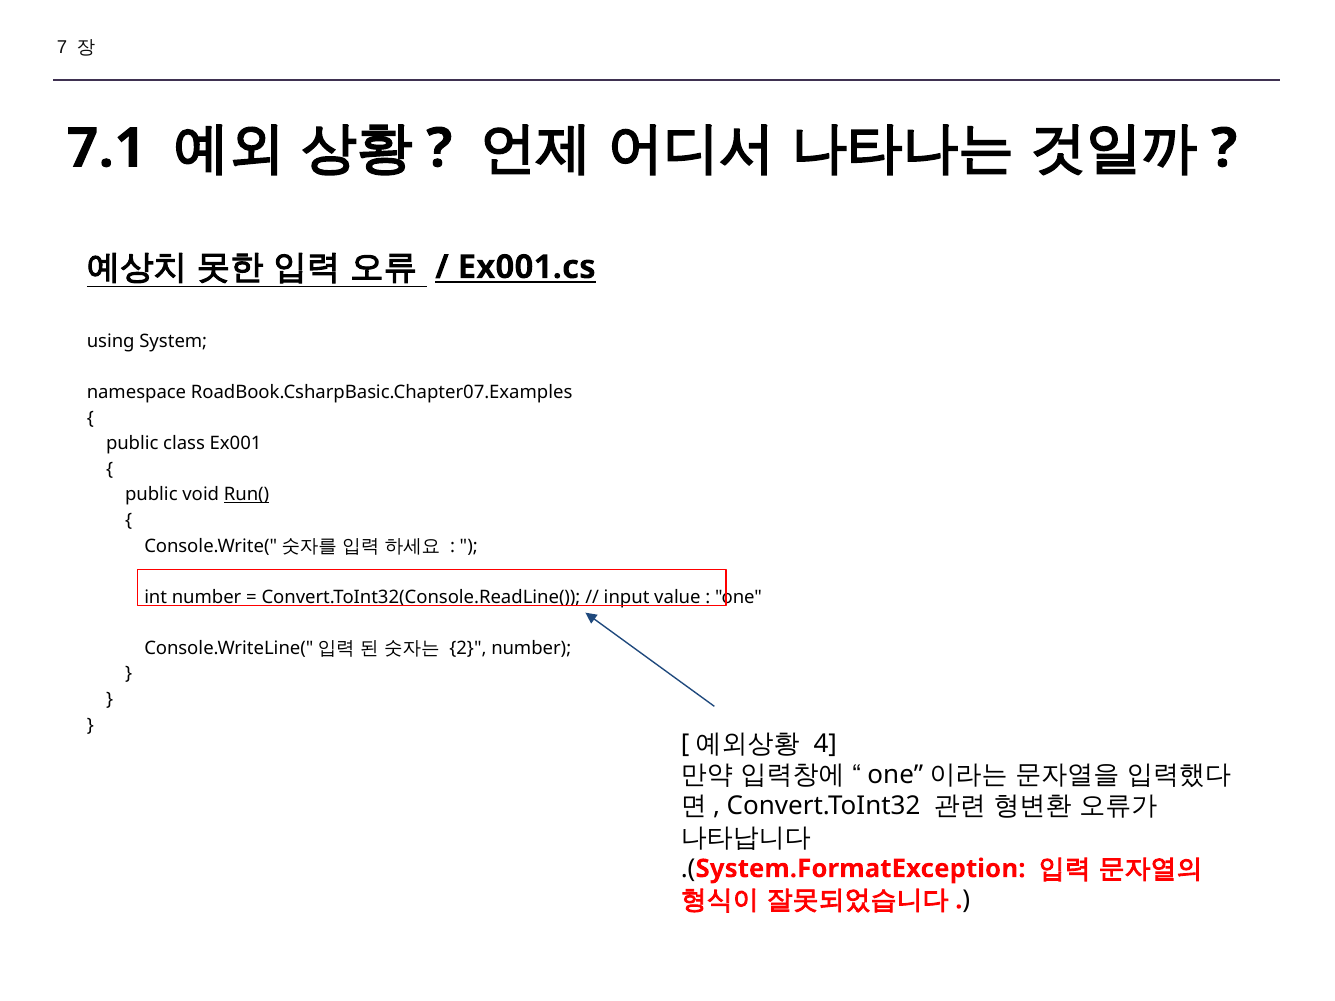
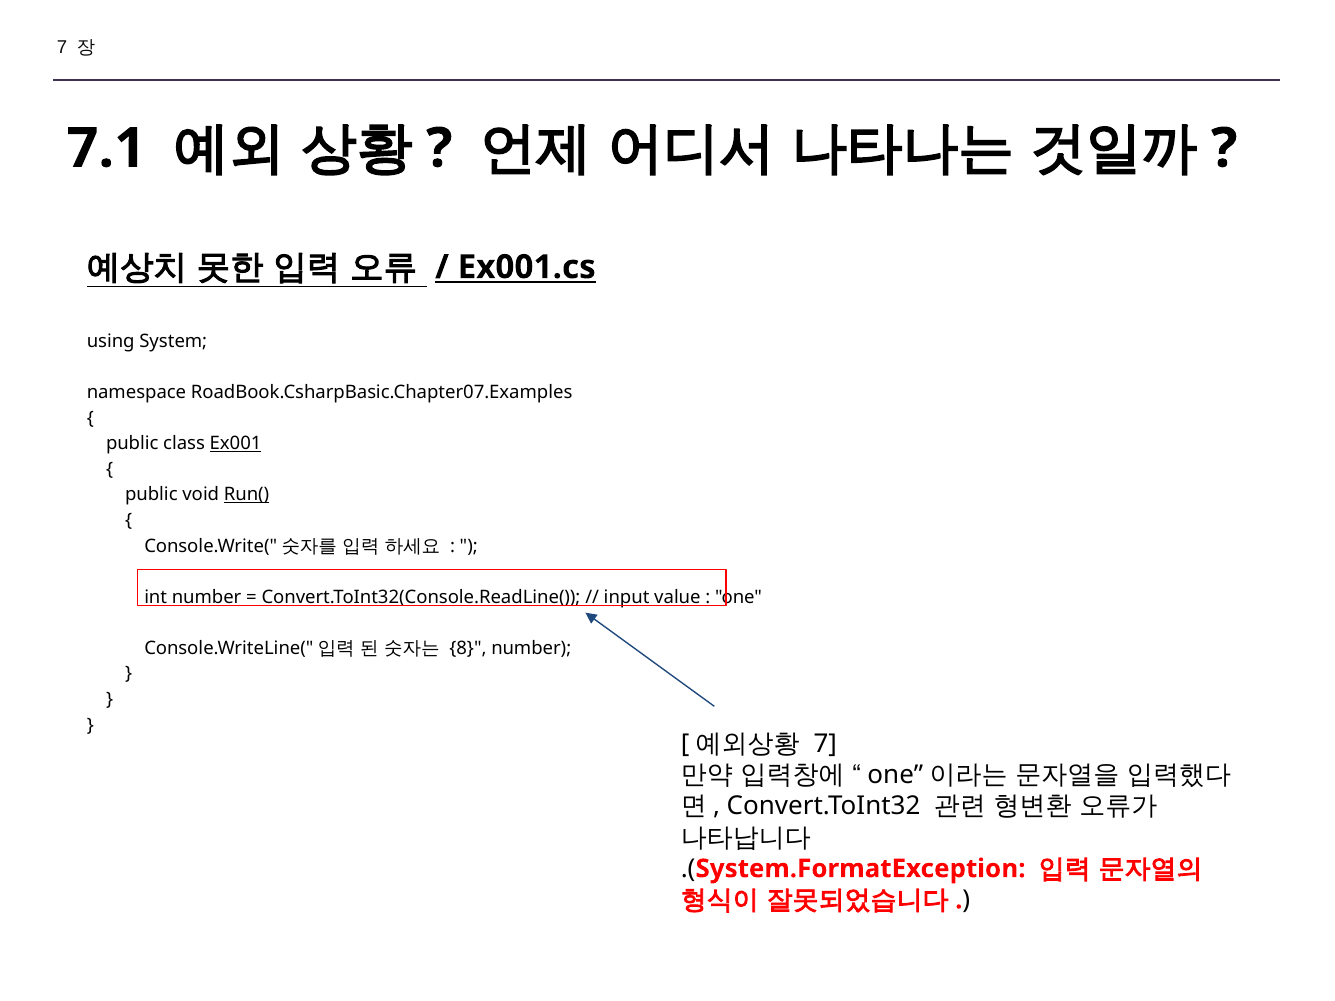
Ex001 underline: none -> present
2: 2 -> 8
4 at (825, 744): 4 -> 7
